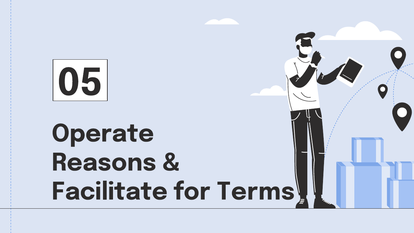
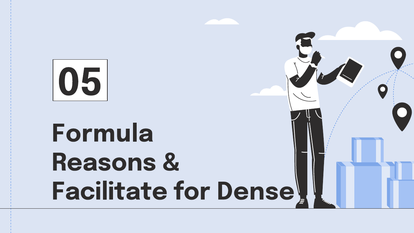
Operate: Operate -> Formula
Terms: Terms -> Dense
